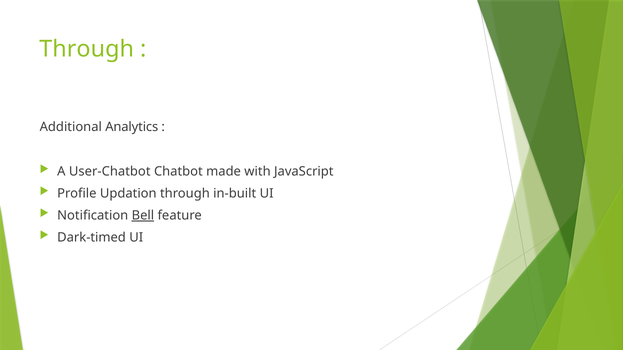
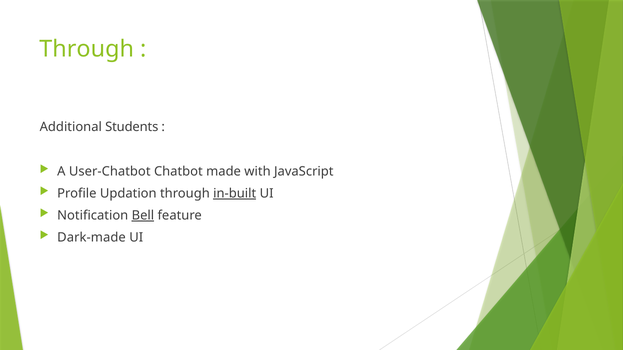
Analytics: Analytics -> Students
in-built underline: none -> present
Dark-timed: Dark-timed -> Dark-made
